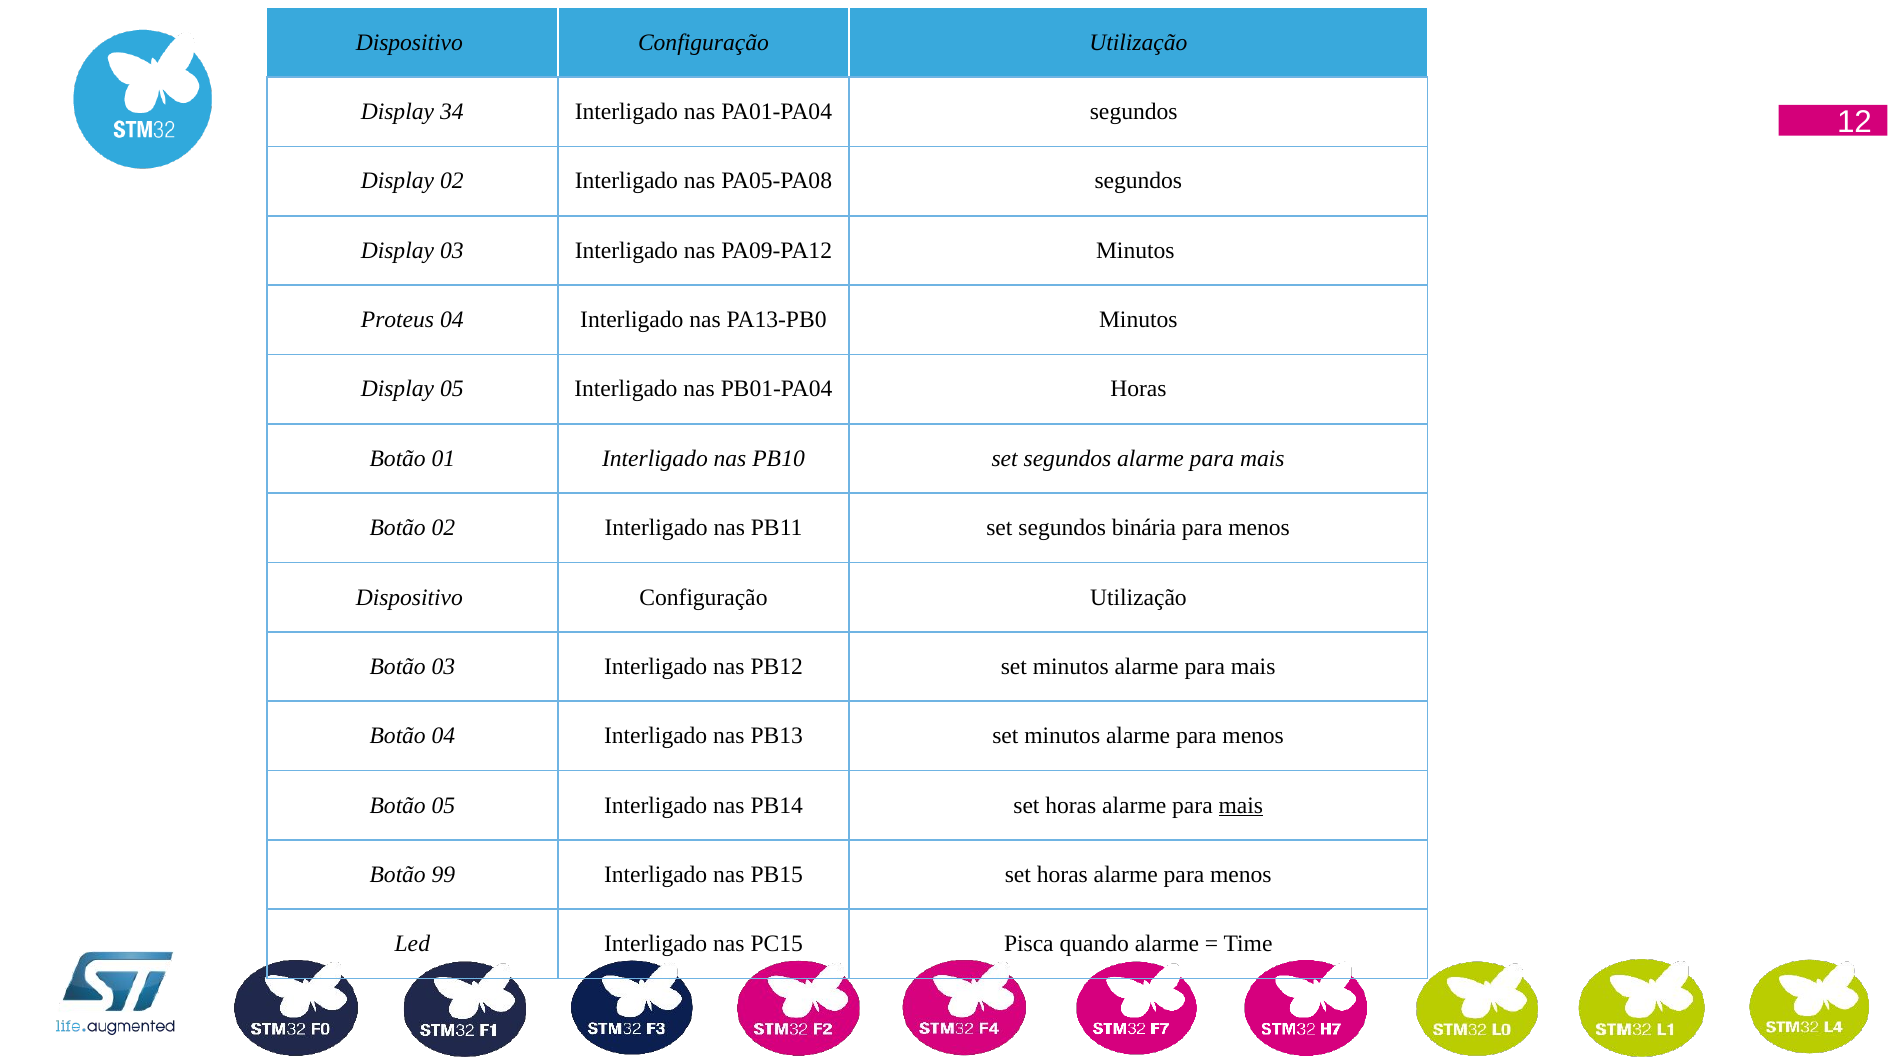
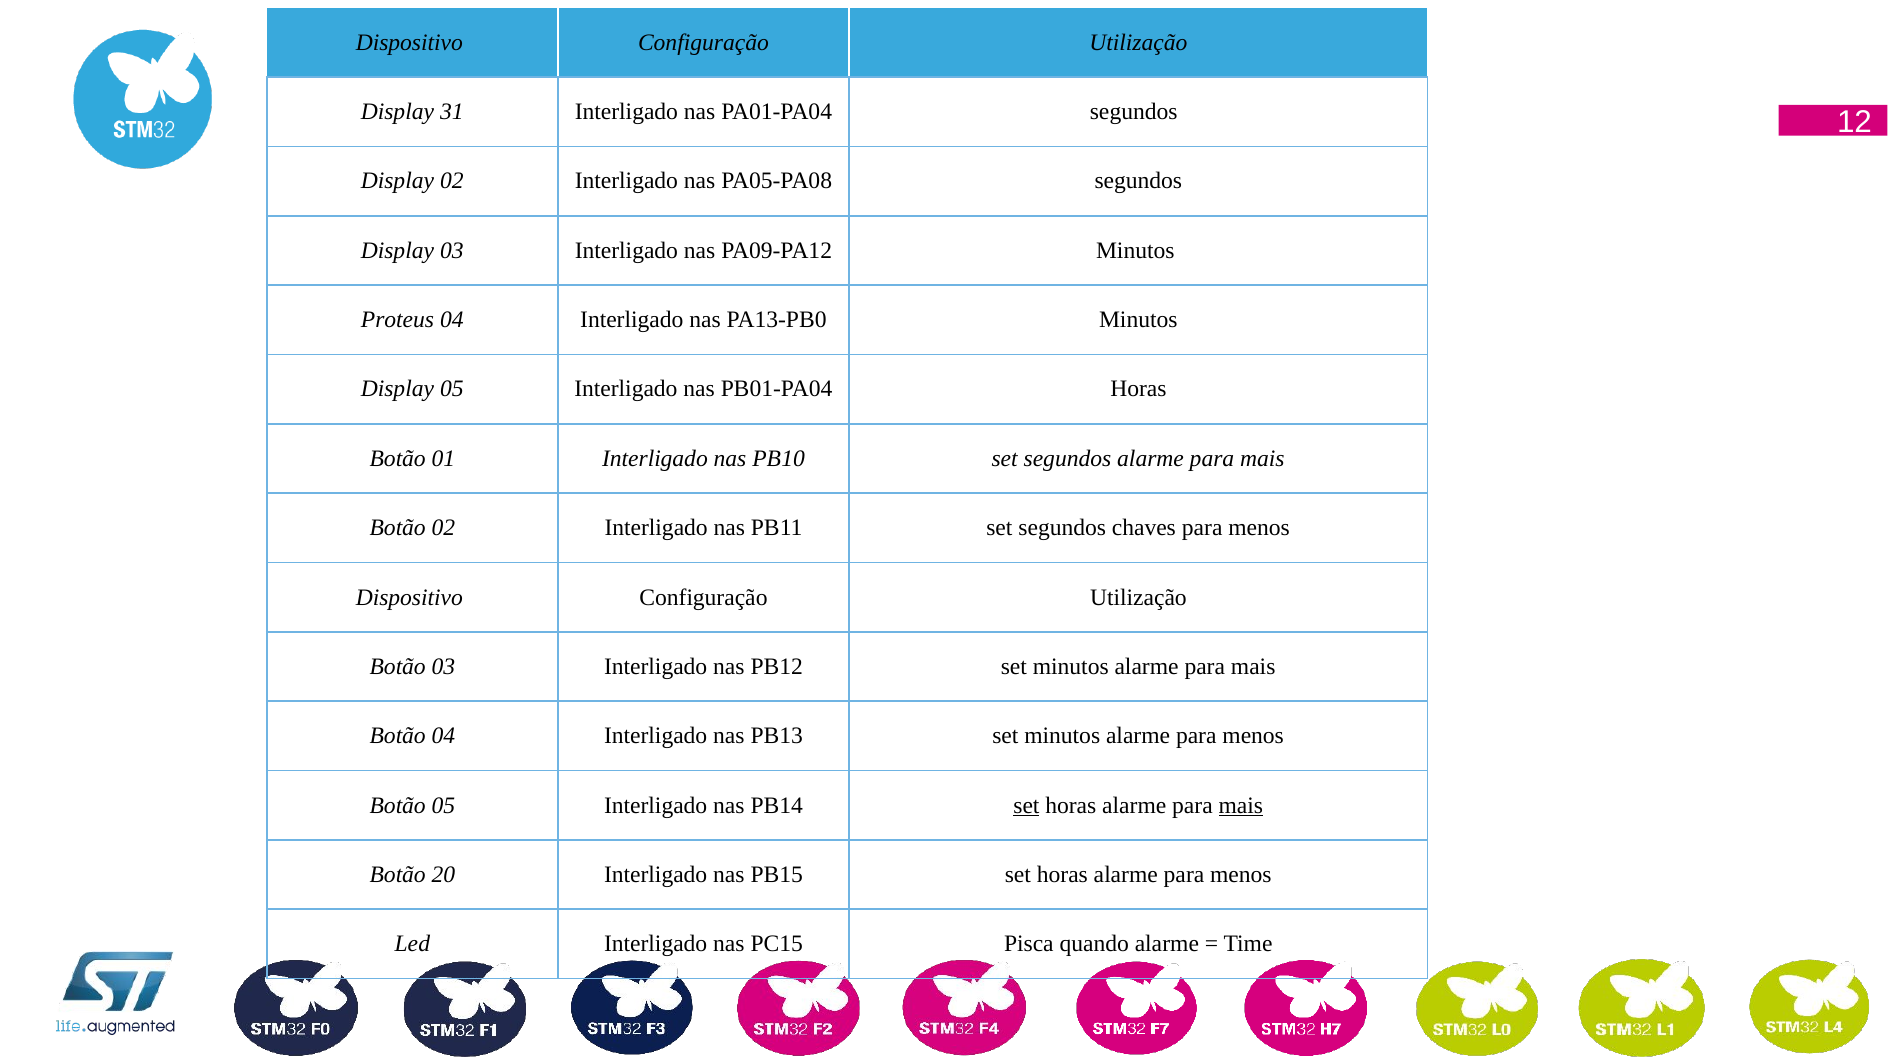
34: 34 -> 31
binária: binária -> chaves
set at (1026, 805) underline: none -> present
99: 99 -> 20
